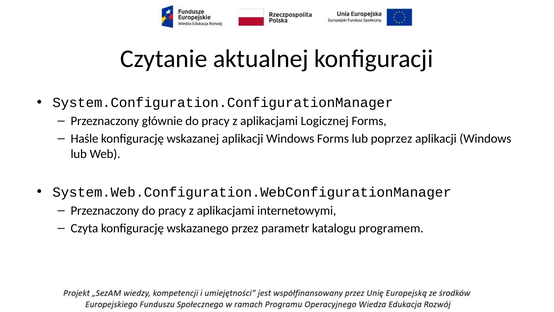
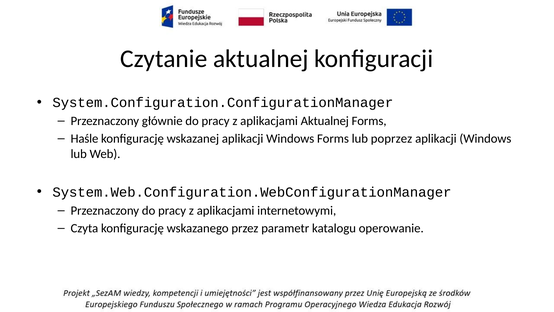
aplikacjami Logicznej: Logicznej -> Aktualnej
programem: programem -> operowanie
